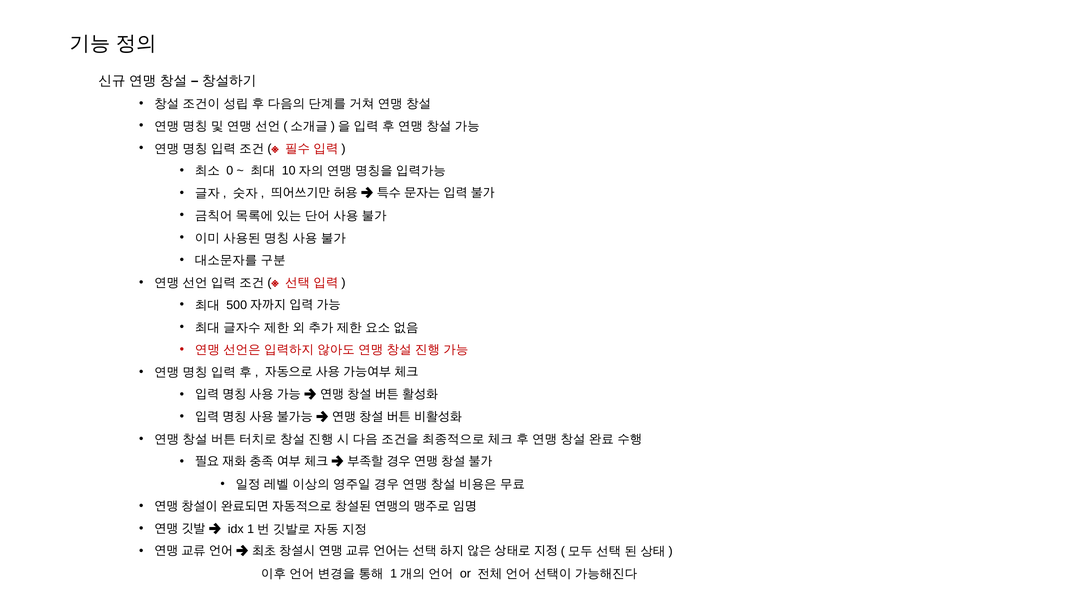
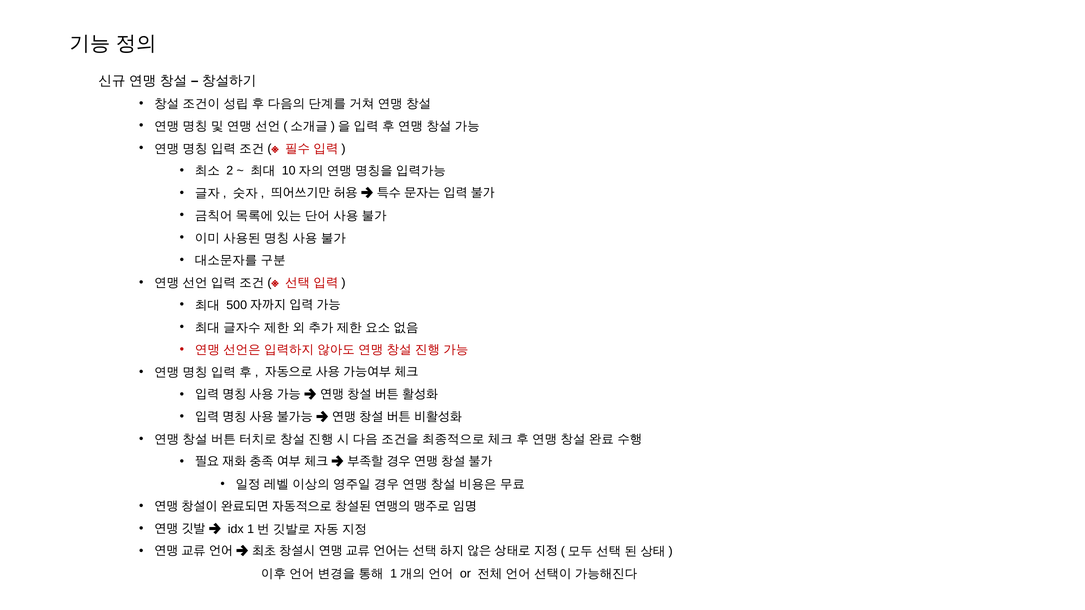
0: 0 -> 2
